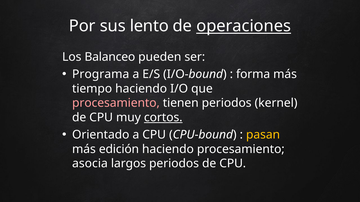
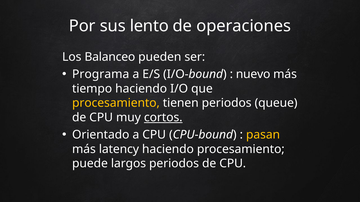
operaciones underline: present -> none
forma: forma -> nuevo
procesamiento at (116, 103) colour: pink -> yellow
kernel: kernel -> queue
edición: edición -> latency
asocia: asocia -> puede
